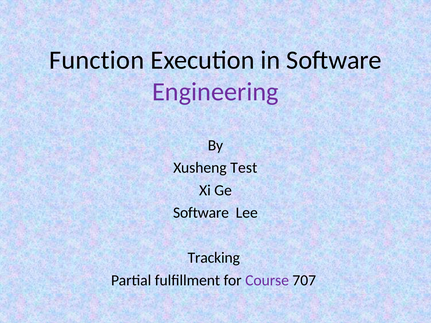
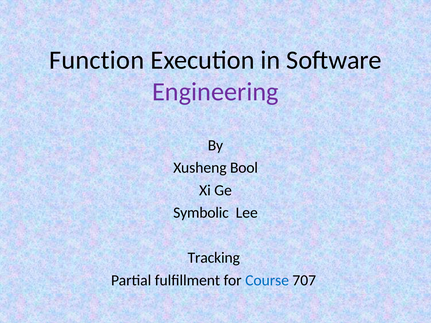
Test: Test -> Bool
Software at (201, 213): Software -> Symbolic
Course colour: purple -> blue
